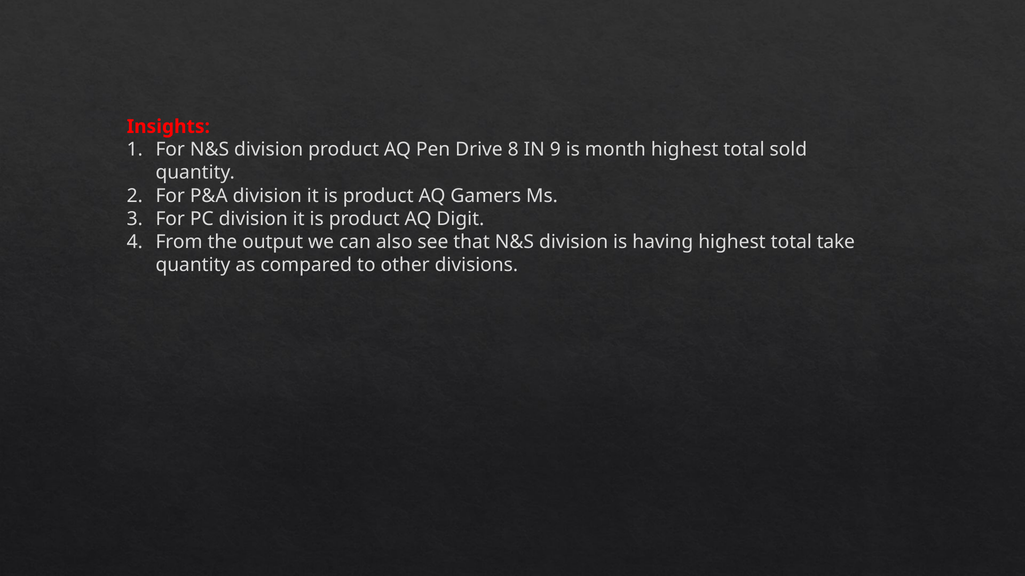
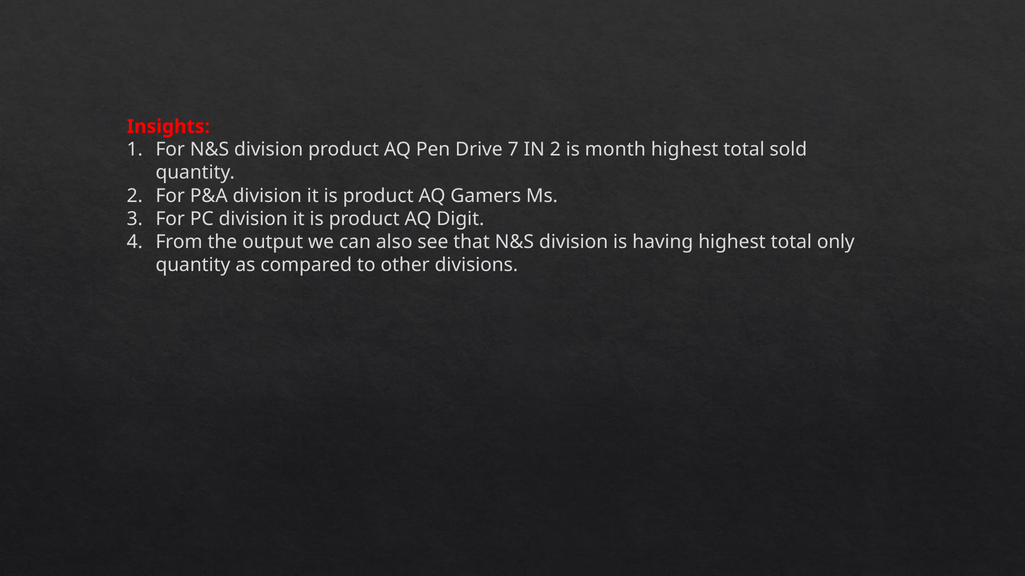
8: 8 -> 7
IN 9: 9 -> 2
take: take -> only
